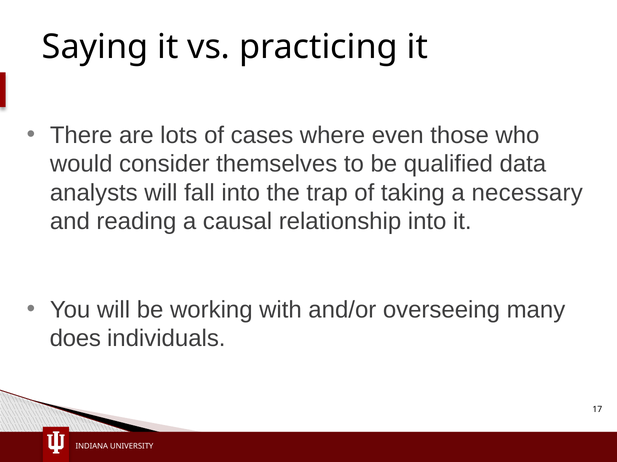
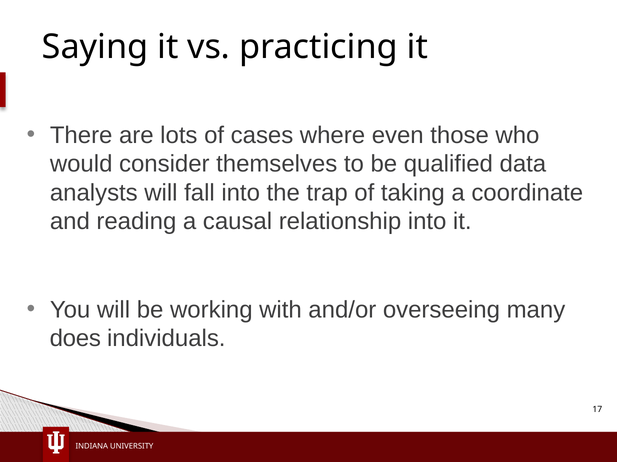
necessary: necessary -> coordinate
